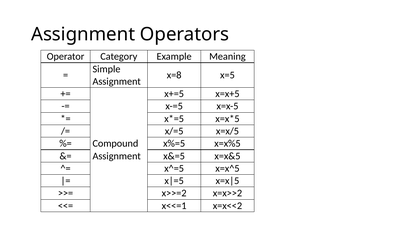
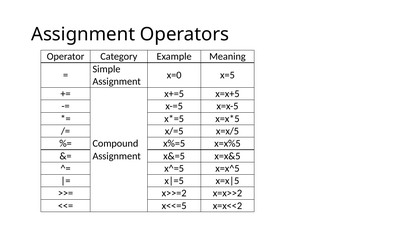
x=8: x=8 -> x=0
x<<=1: x<<=1 -> x<<=5
